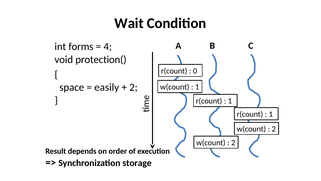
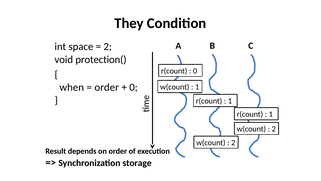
Wait: Wait -> They
forms: forms -> space
4 at (108, 47): 4 -> 2
space: space -> when
easily at (107, 87): easily -> order
2 at (133, 87): 2 -> 0
